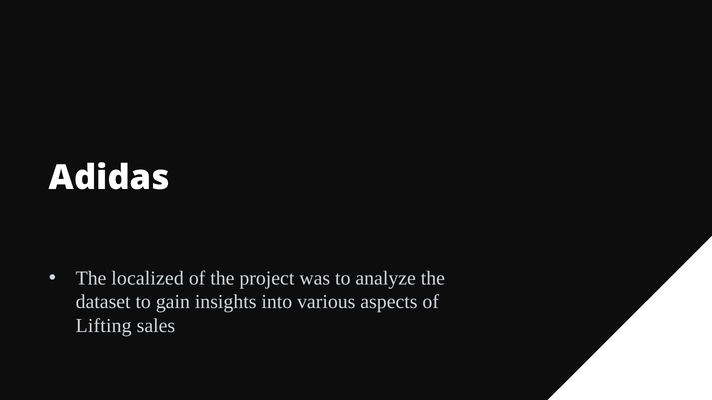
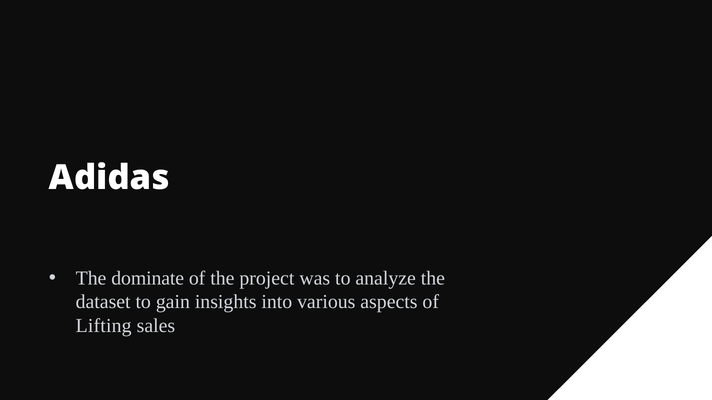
localized: localized -> dominate
